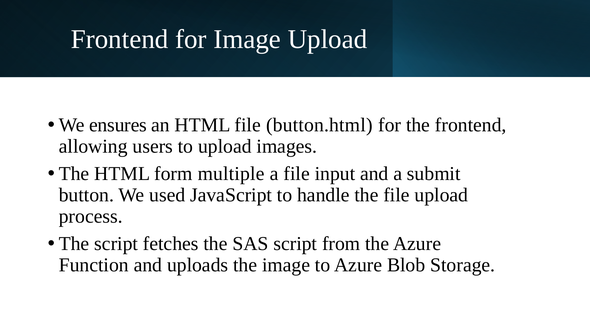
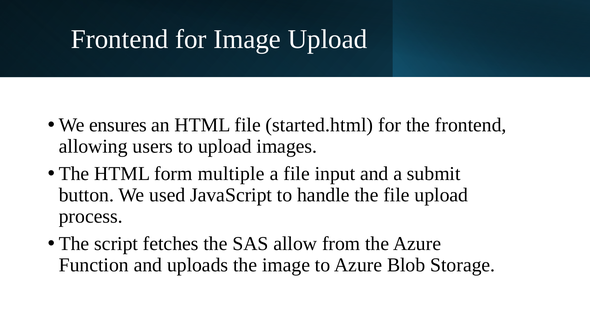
button.html: button.html -> started.html
SAS script: script -> allow
